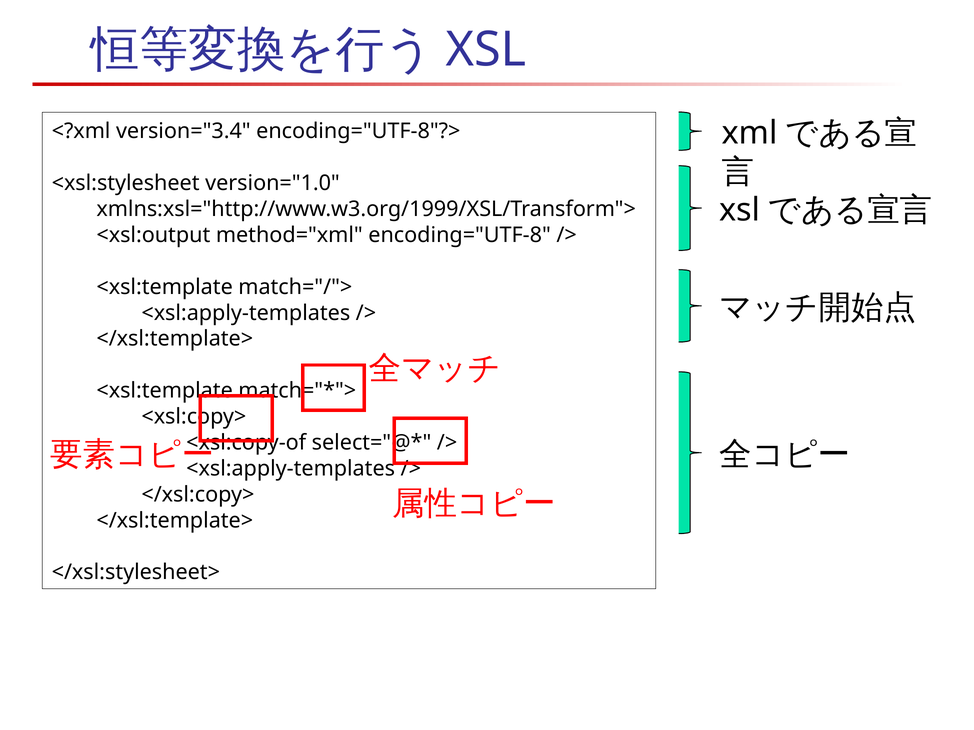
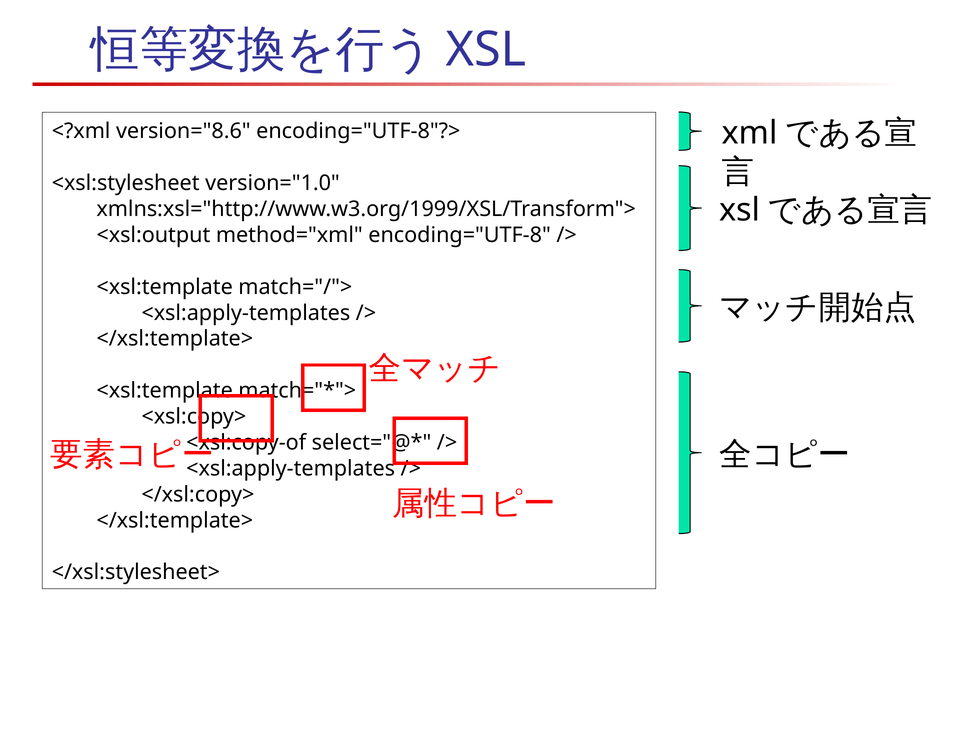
version="3.4: version="3.4 -> version="8.6
